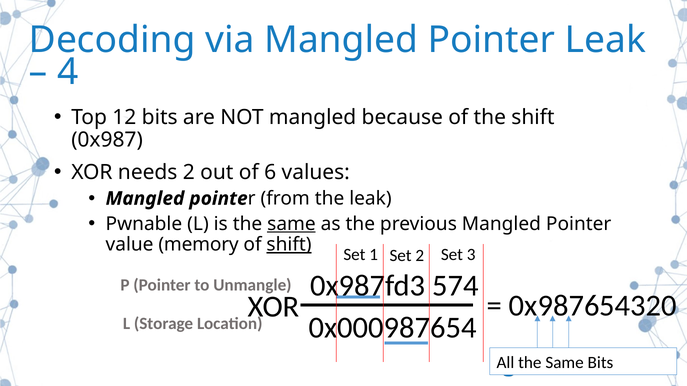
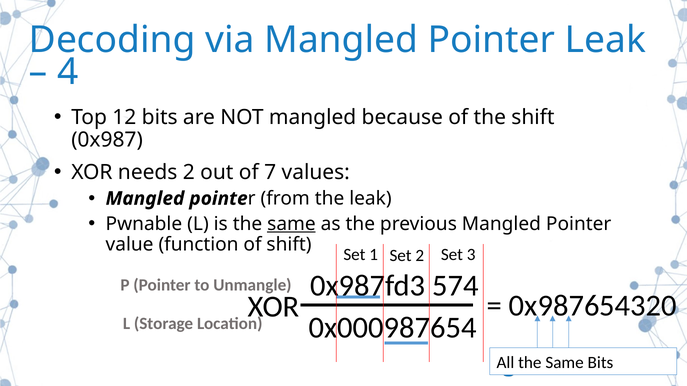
6: 6 -> 7
memory: memory -> function
shift at (289, 245) underline: present -> none
